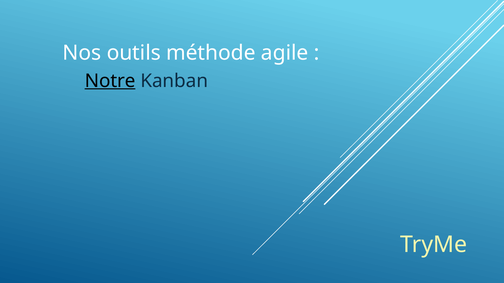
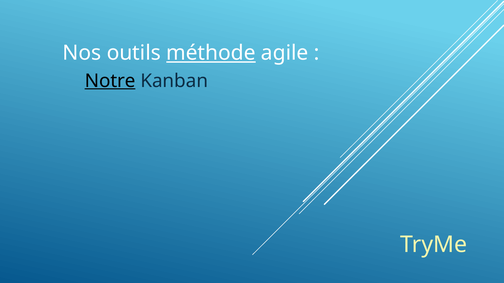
méthode underline: none -> present
